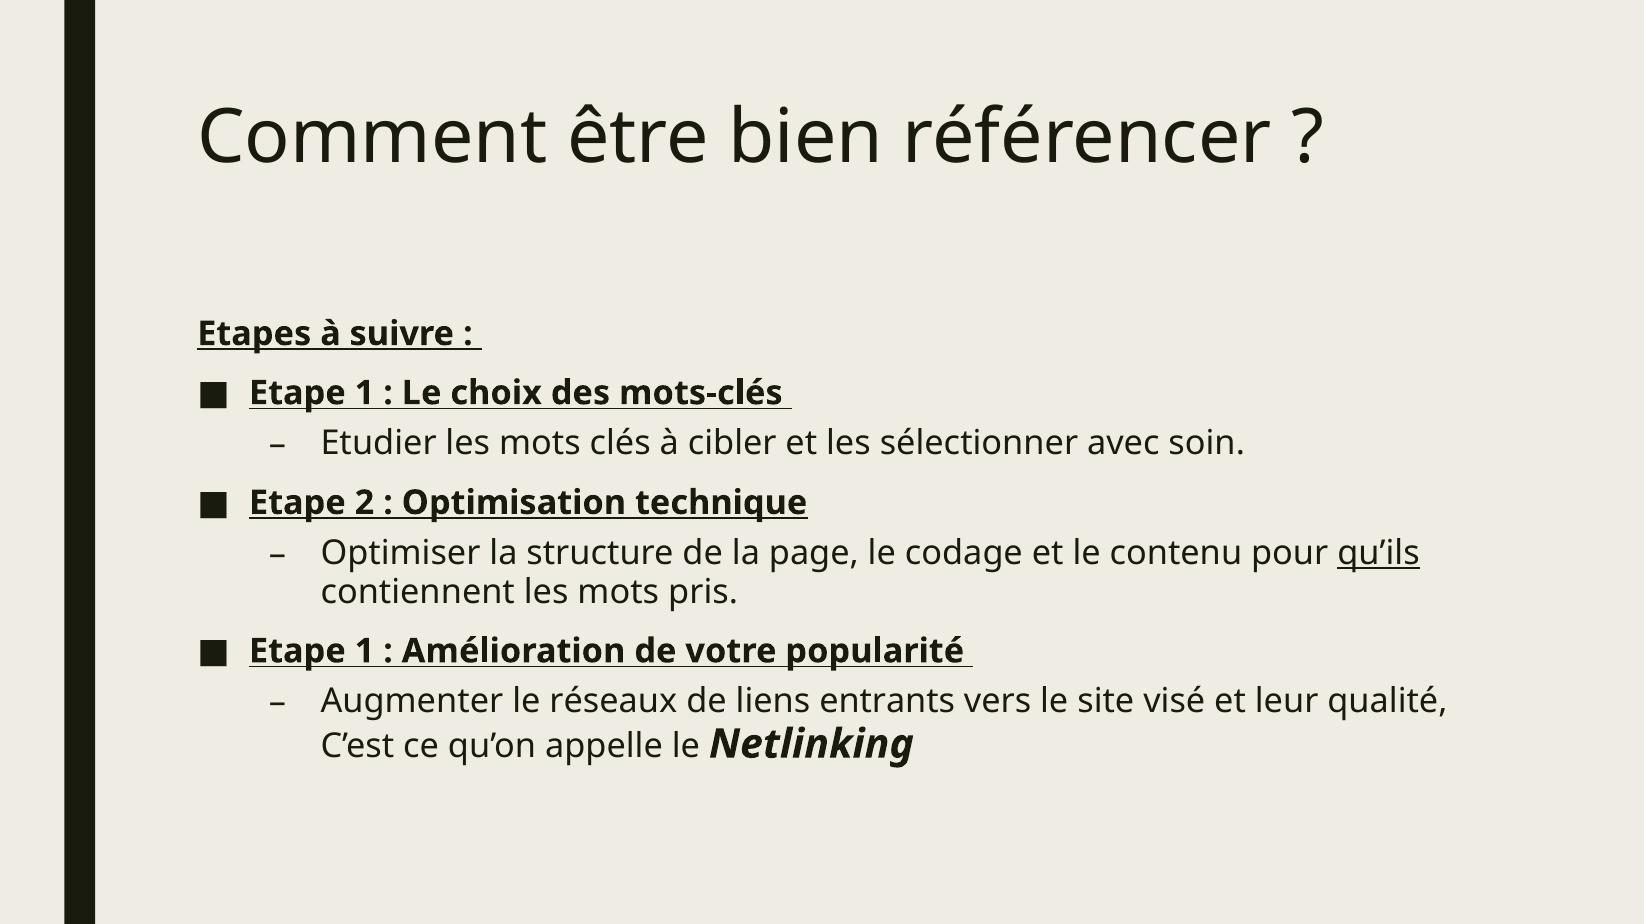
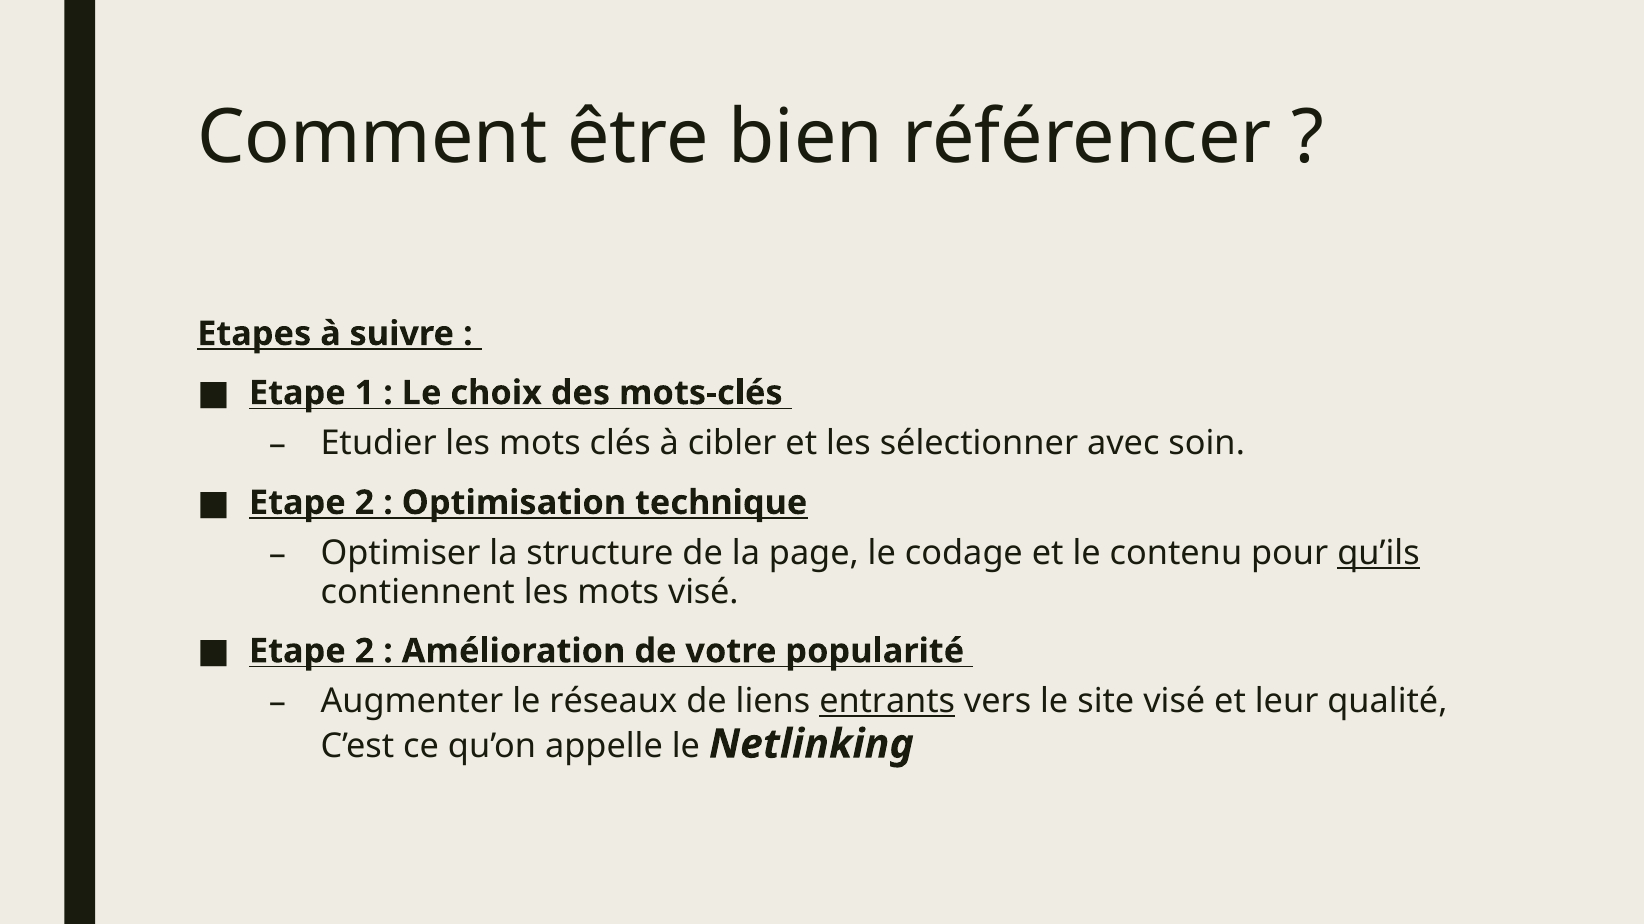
mots pris: pris -> visé
1 at (365, 652): 1 -> 2
entrants underline: none -> present
